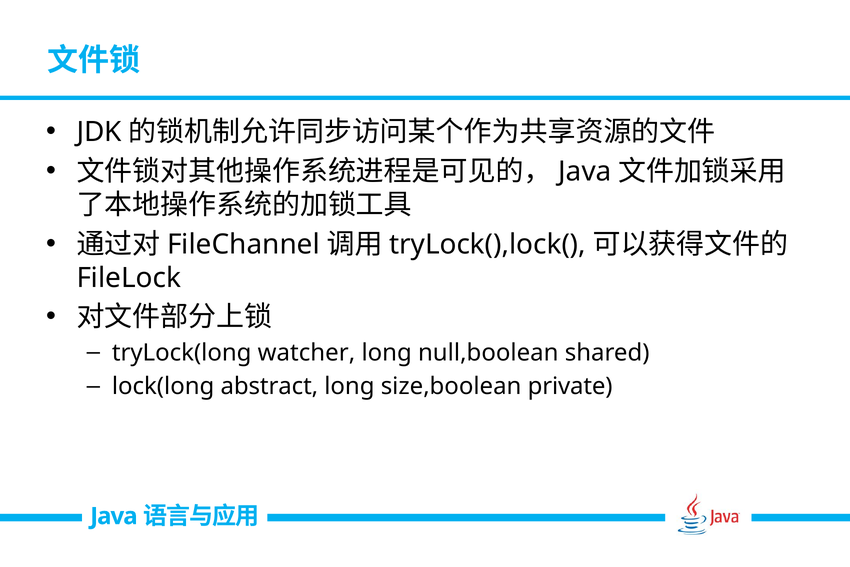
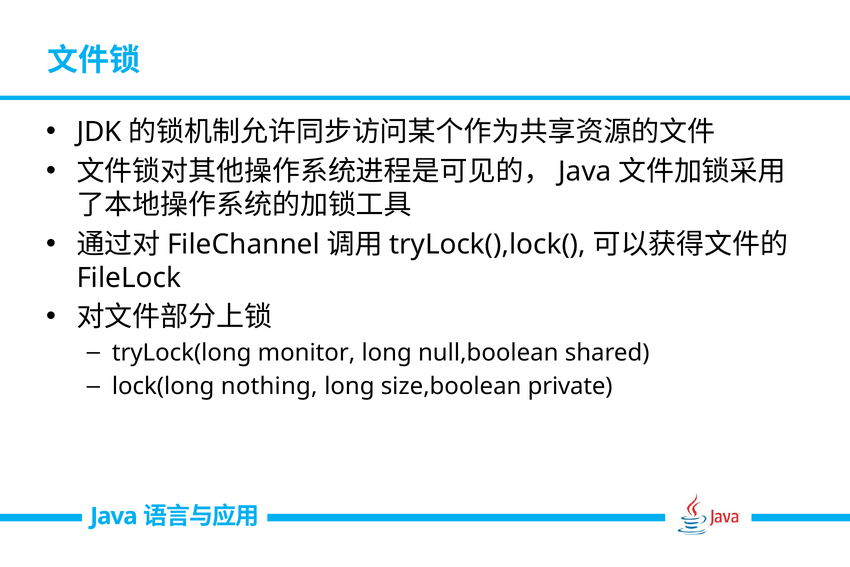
watcher: watcher -> monitor
abstract: abstract -> nothing
